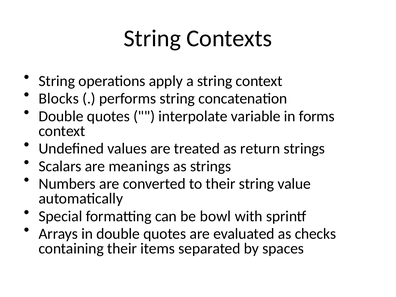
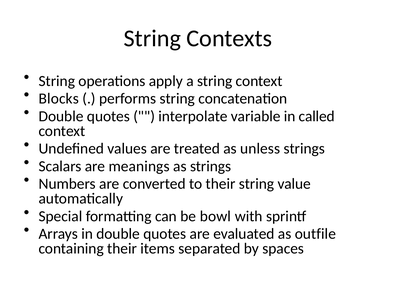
forms: forms -> called
return: return -> unless
checks: checks -> outfile
